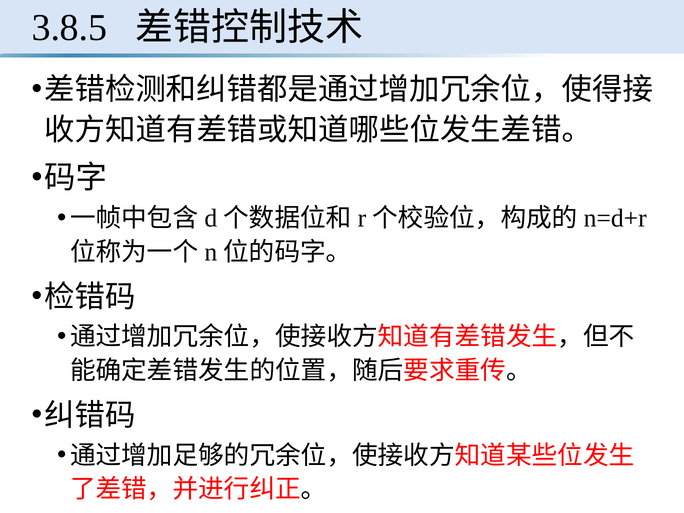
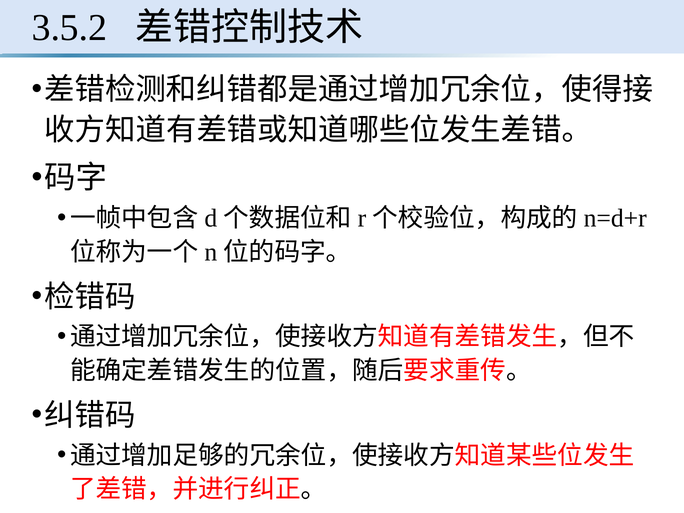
3.8.5: 3.8.5 -> 3.5.2
